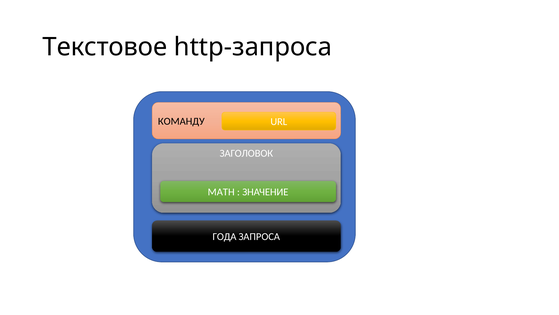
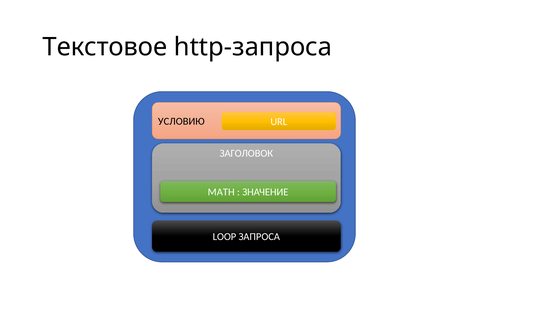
КОМАНДУ: КОМАНДУ -> УСЛОВИЮ
ГОДА: ГОДА -> LOOP
